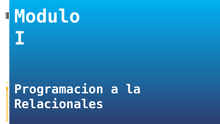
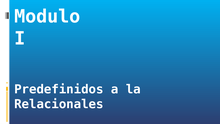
Programacion: Programacion -> Predefinidos
